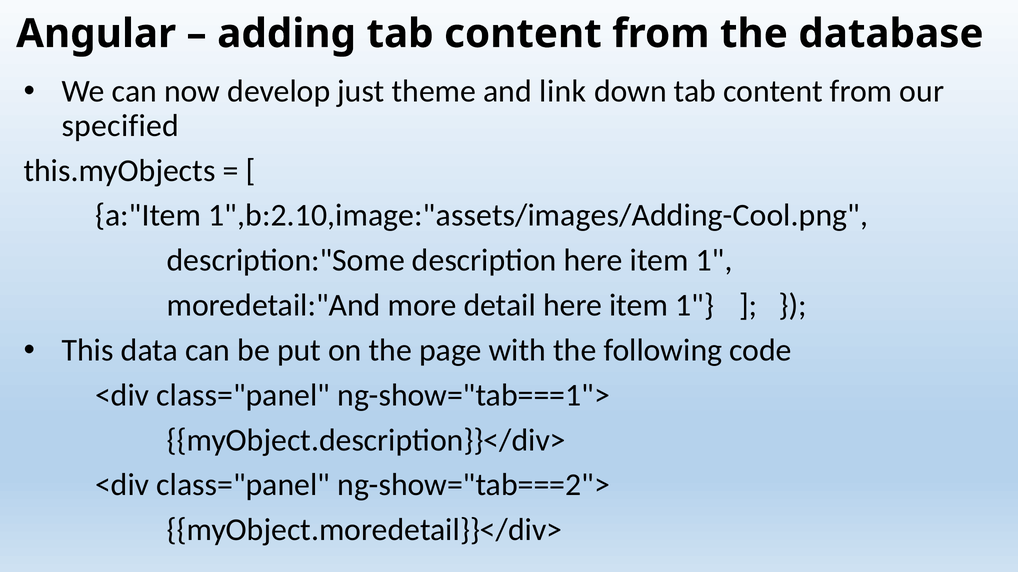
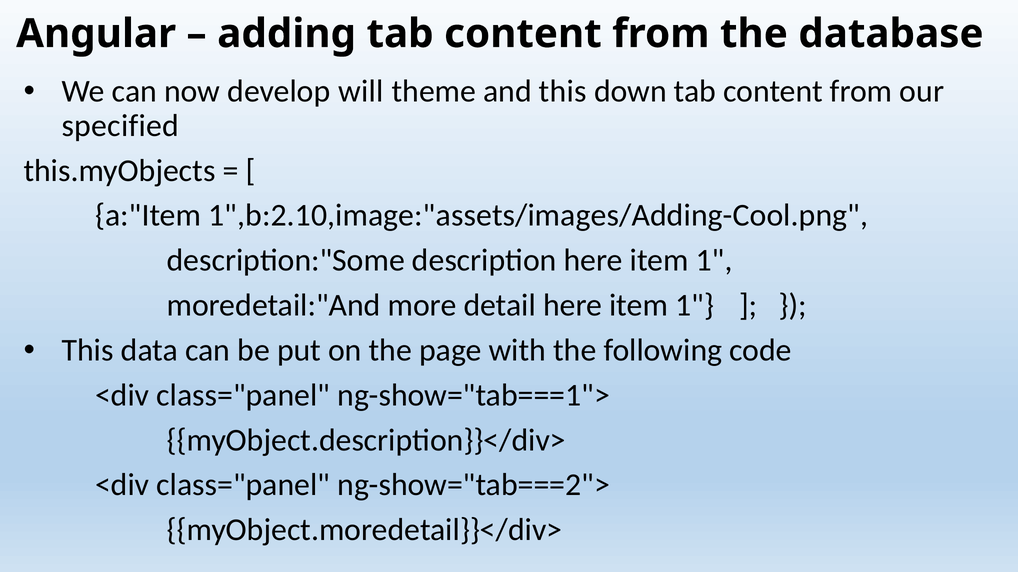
just: just -> will
and link: link -> this
